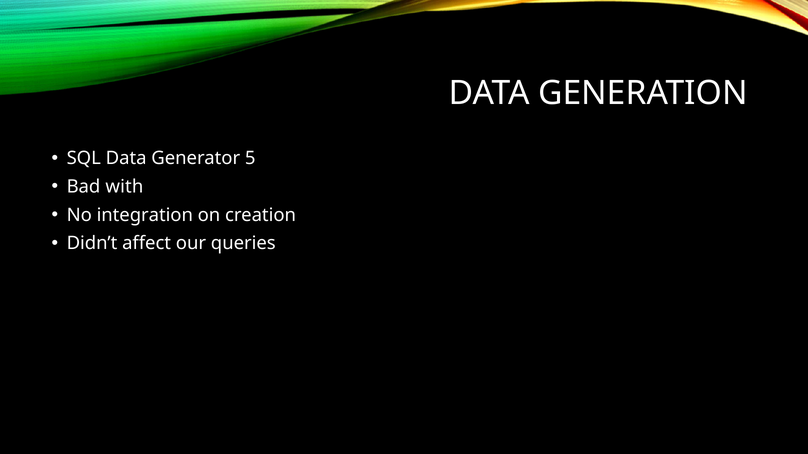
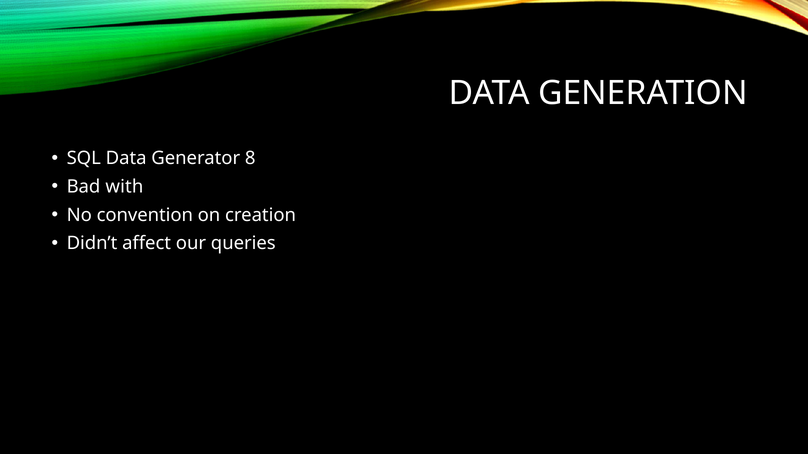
5: 5 -> 8
integration: integration -> convention
